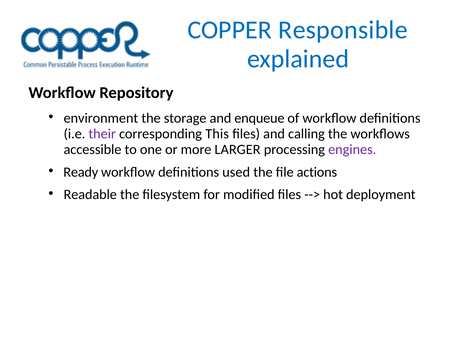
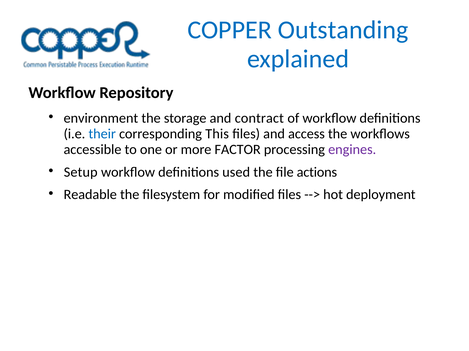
Responsible: Responsible -> Outstanding
enqueue: enqueue -> contract
their colour: purple -> blue
calling: calling -> access
LARGER: LARGER -> FACTOR
Ready: Ready -> Setup
